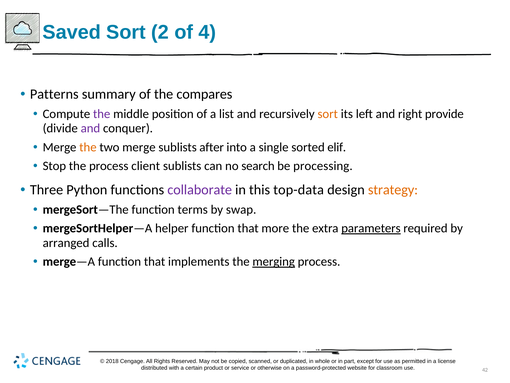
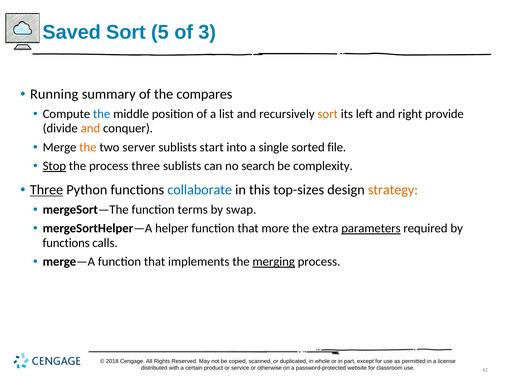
2: 2 -> 5
4: 4 -> 3
Patterns: Patterns -> Running
the at (102, 114) colour: purple -> blue
and at (90, 128) colour: purple -> orange
two merge: merge -> server
after: after -> start
elif: elif -> file
Stop underline: none -> present
process client: client -> three
processing: processing -> complexity
Three at (47, 190) underline: none -> present
collaborate colour: purple -> blue
top-data: top-data -> top-sizes
arranged at (66, 243): arranged -> functions
